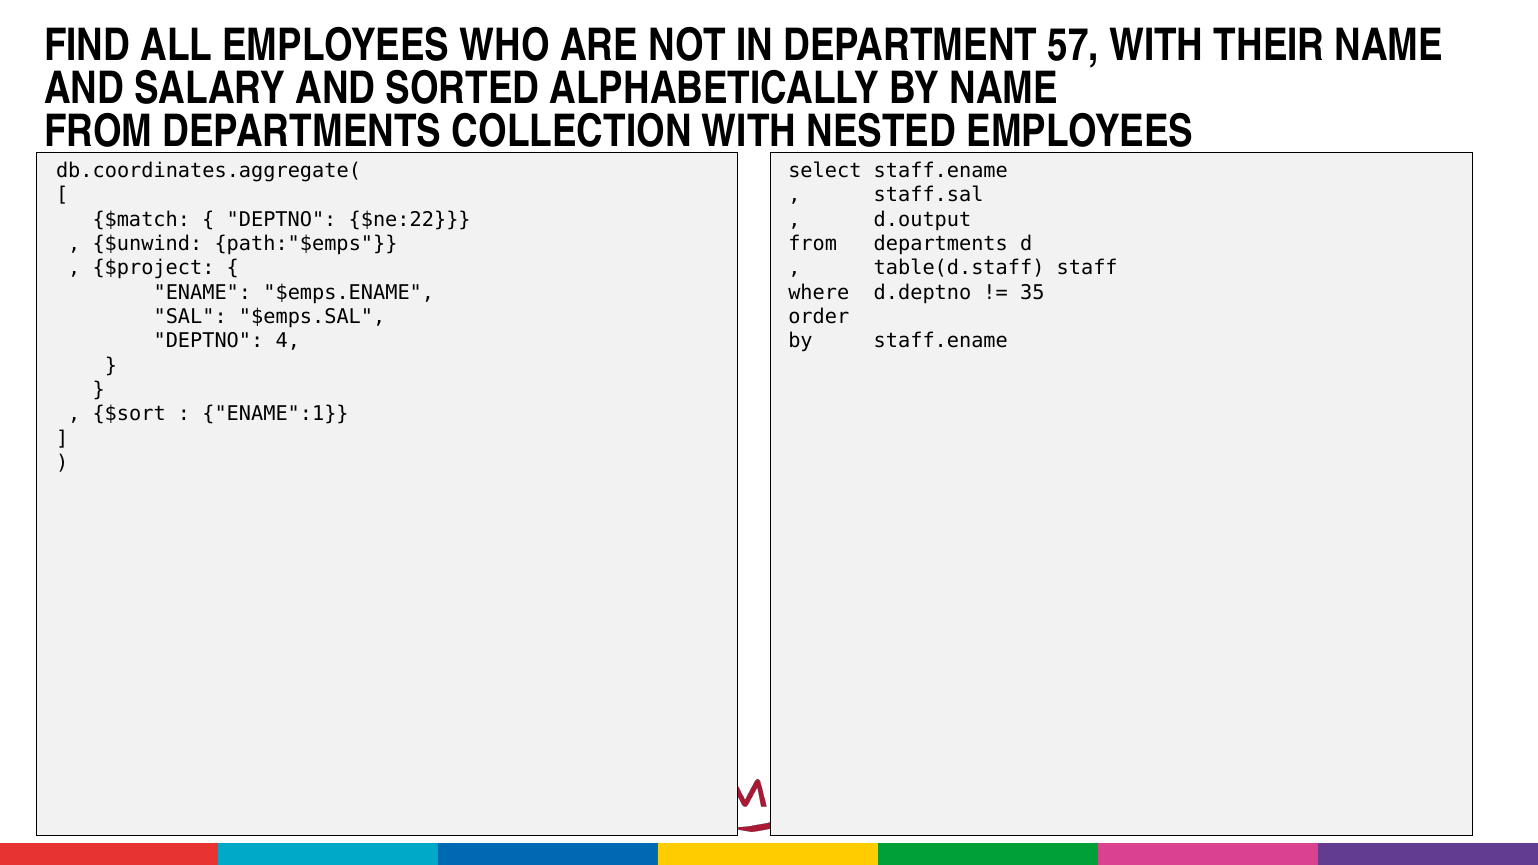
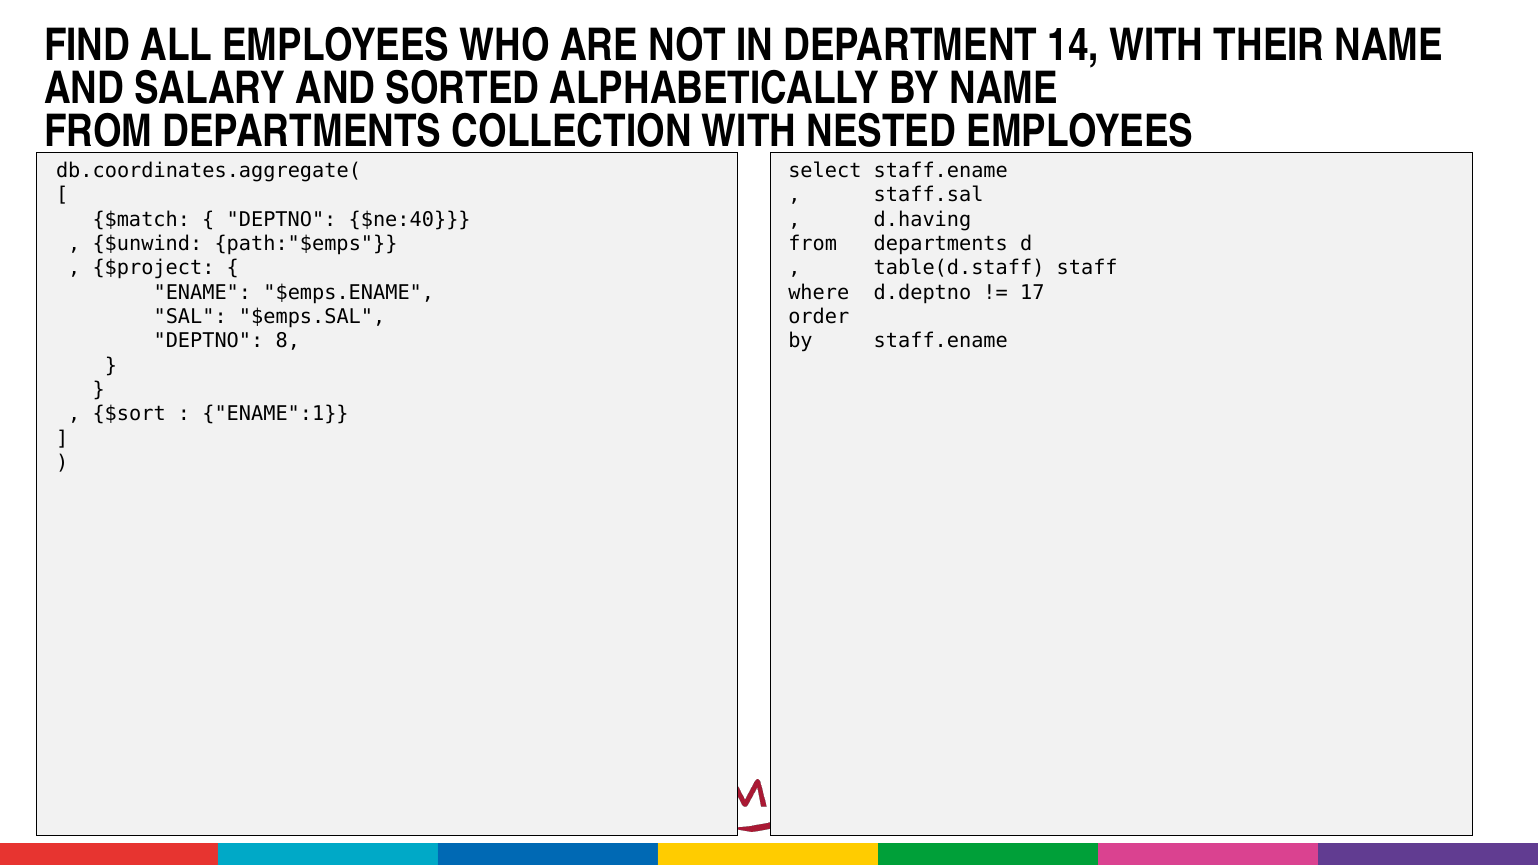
57: 57 -> 14
$ne:22: $ne:22 -> $ne:40
d.output: d.output -> d.having
35: 35 -> 17
4: 4 -> 8
